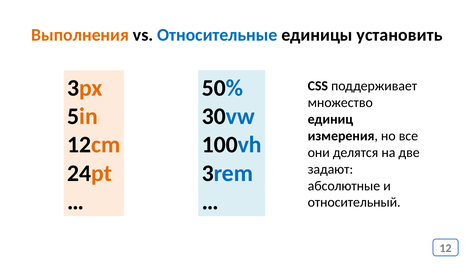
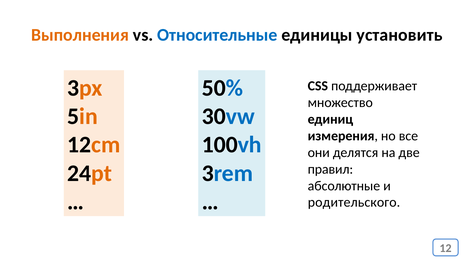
задают: задают -> правил
относительный: относительный -> родительского
